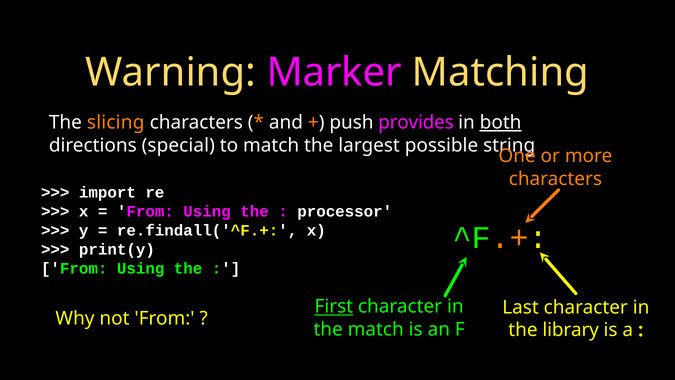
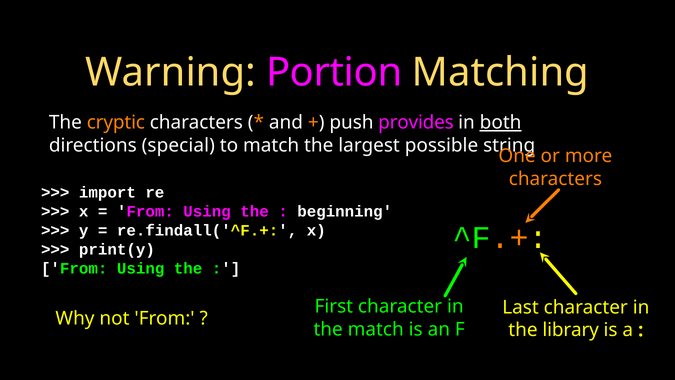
Marker: Marker -> Portion
slicing: slicing -> cryptic
processor: processor -> beginning
First underline: present -> none
